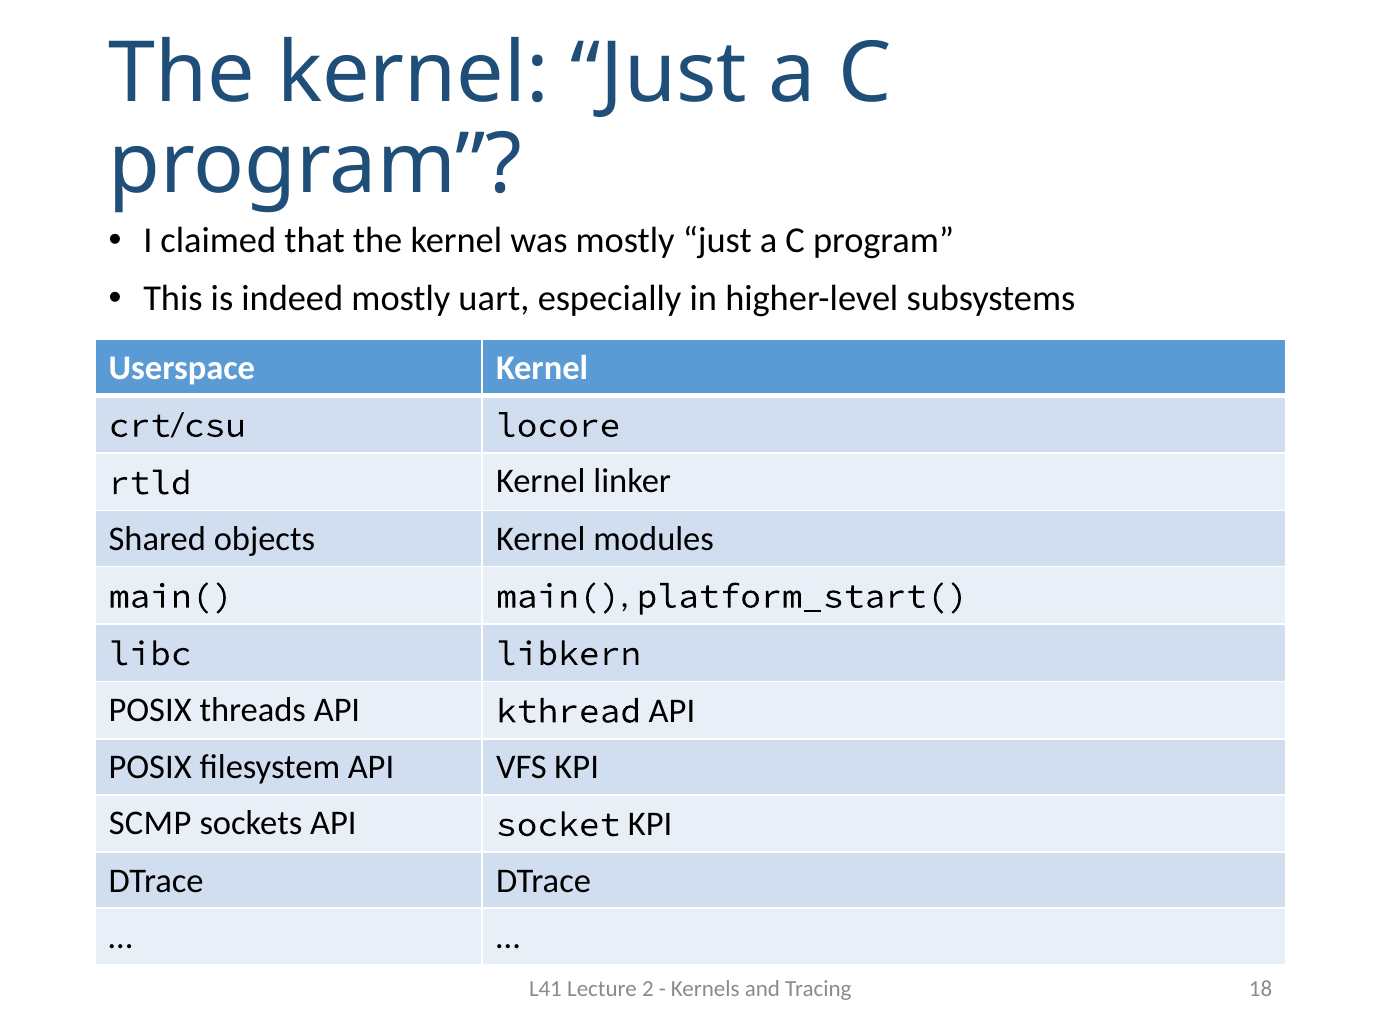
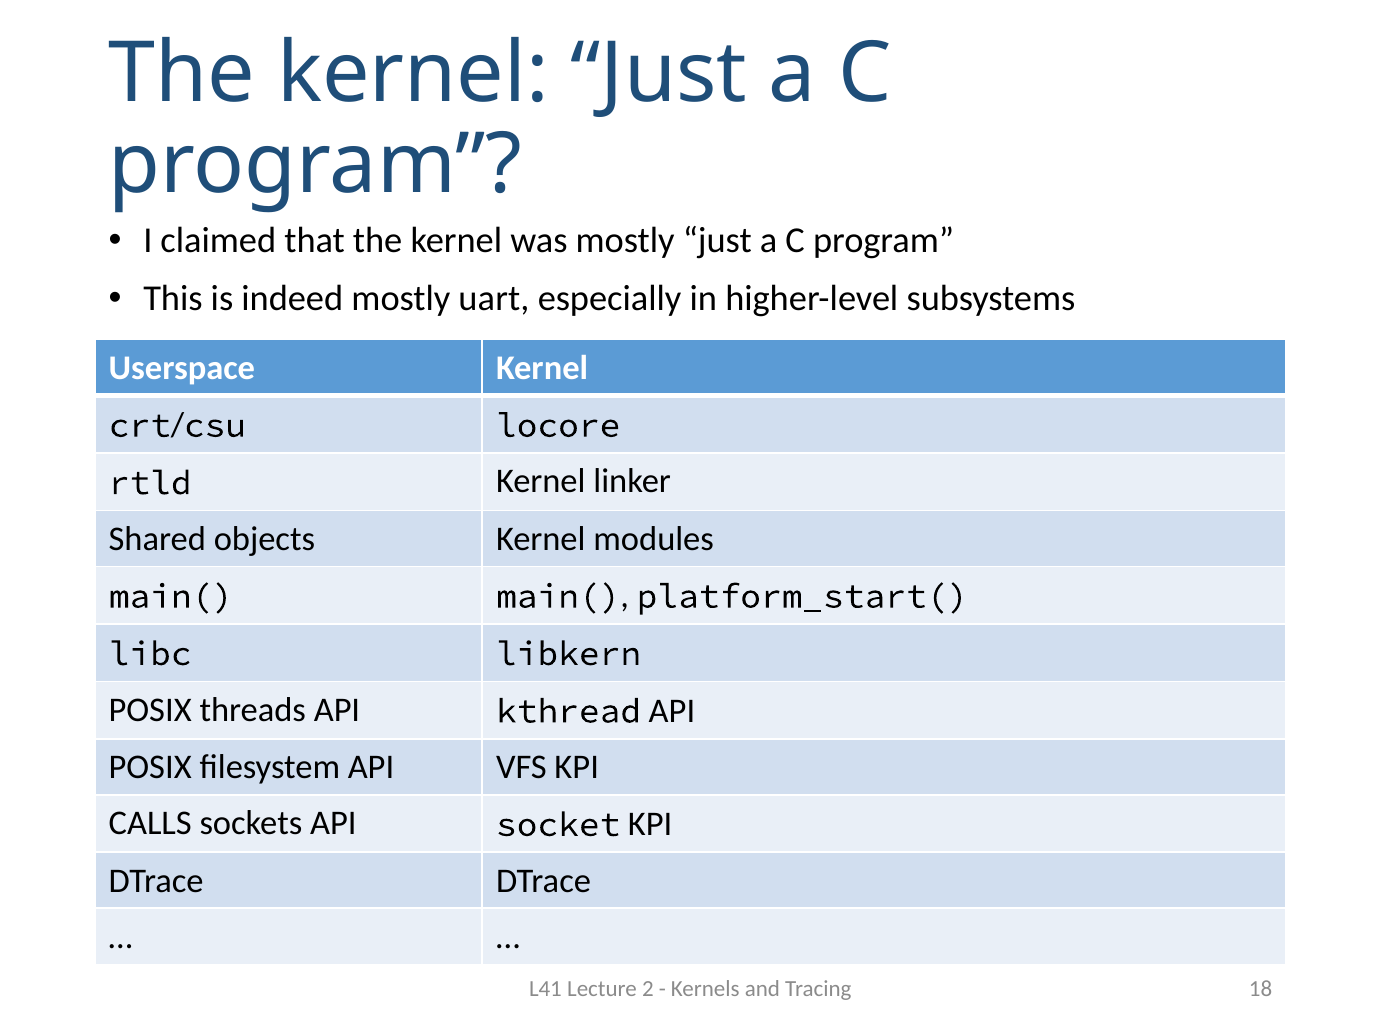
SCMP: SCMP -> CALLS
